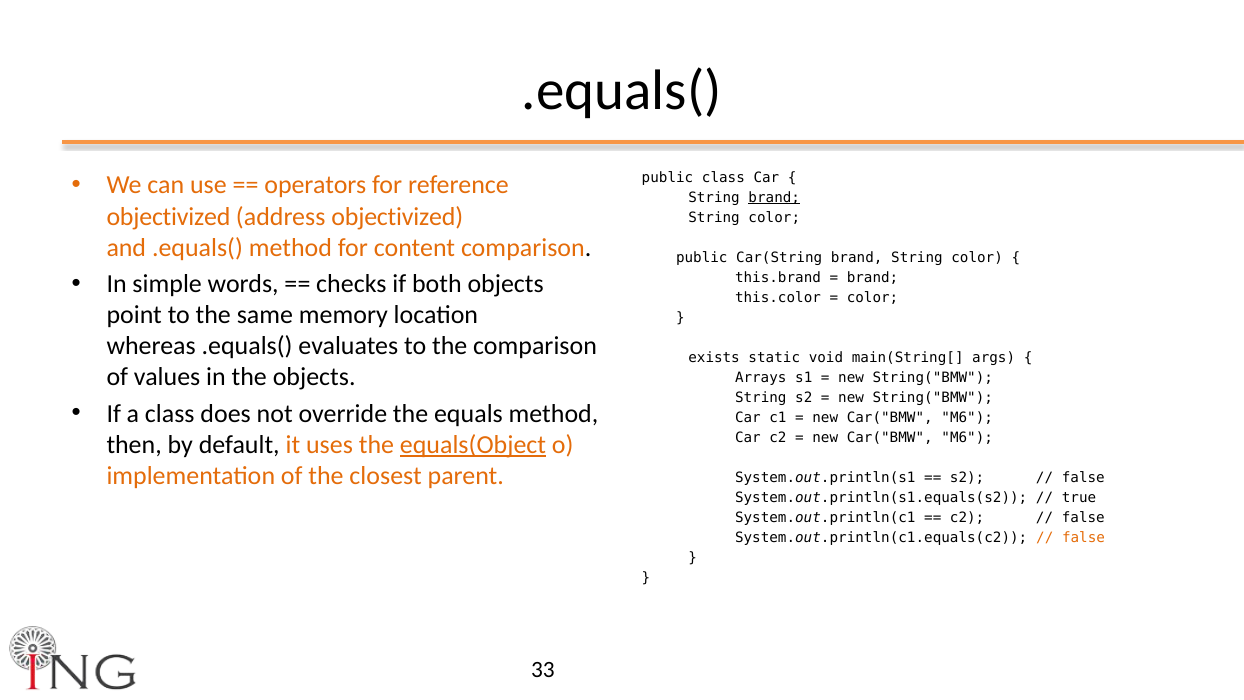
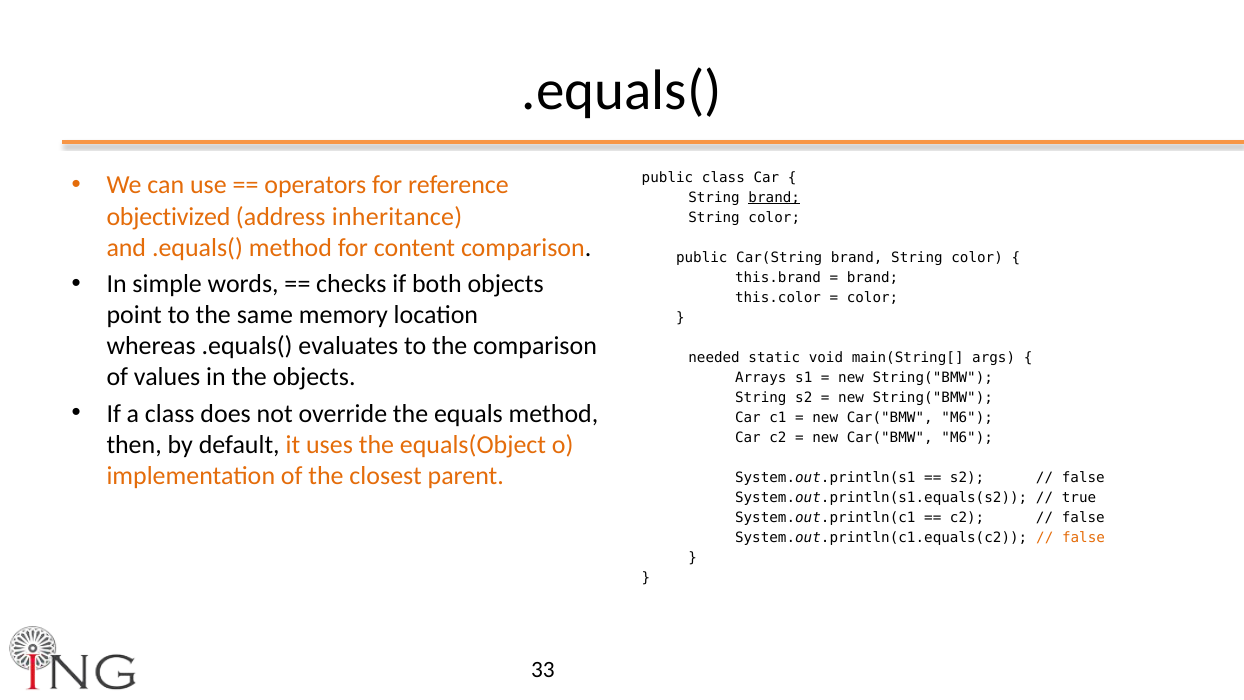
address objectivized: objectivized -> inheritance
exists: exists -> needed
equals(Object underline: present -> none
